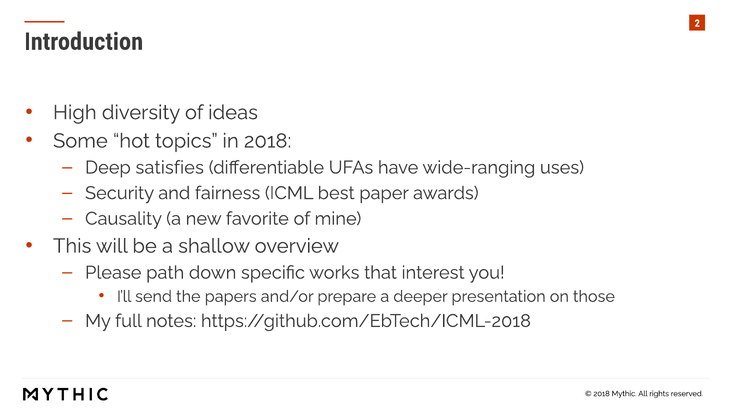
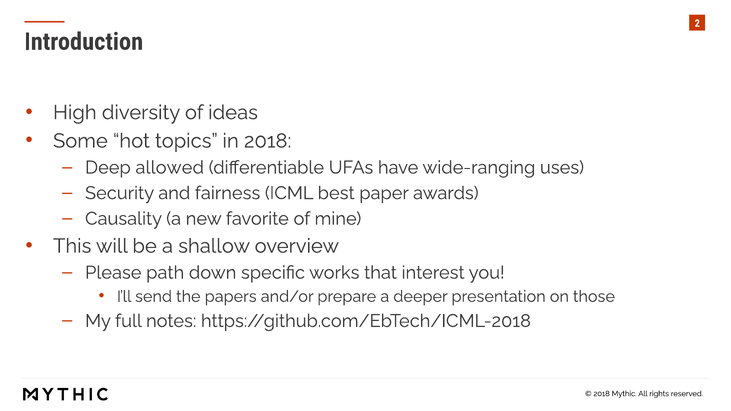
satisfies: satisfies -> allowed
